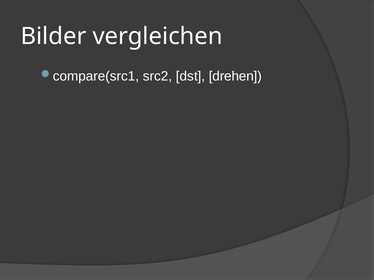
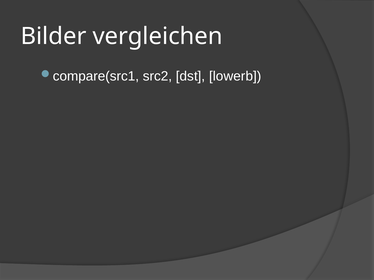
drehen: drehen -> lowerb
